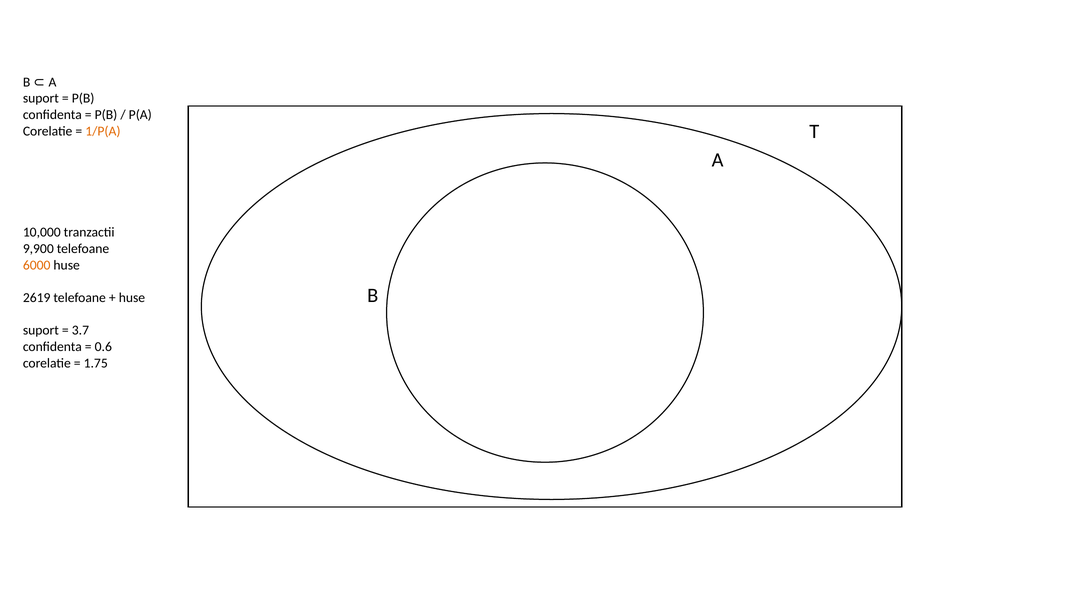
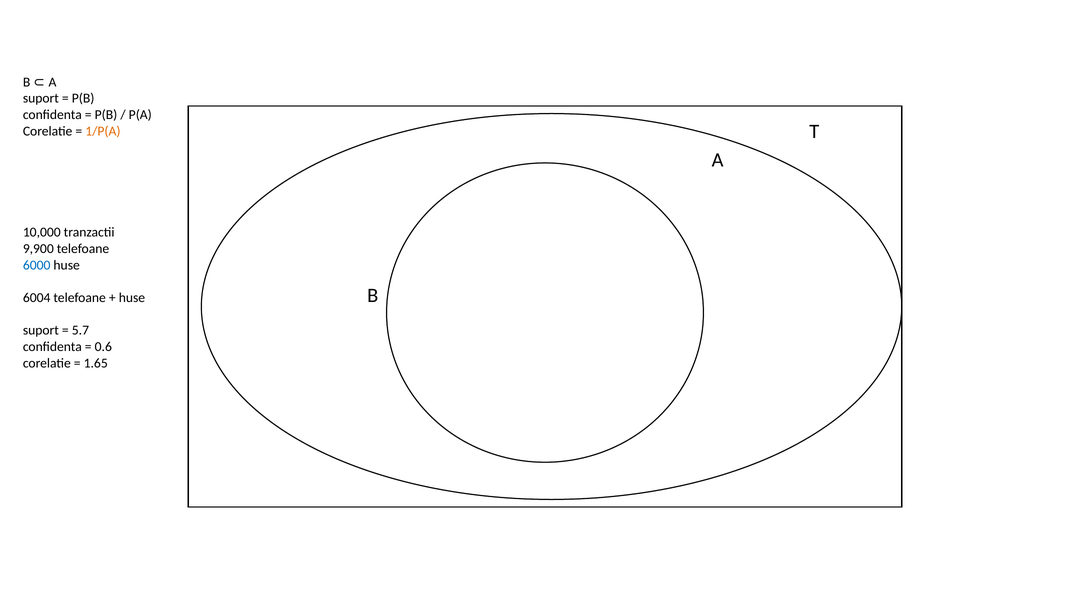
6000 colour: orange -> blue
2619: 2619 -> 6004
3.7: 3.7 -> 5.7
1.75: 1.75 -> 1.65
